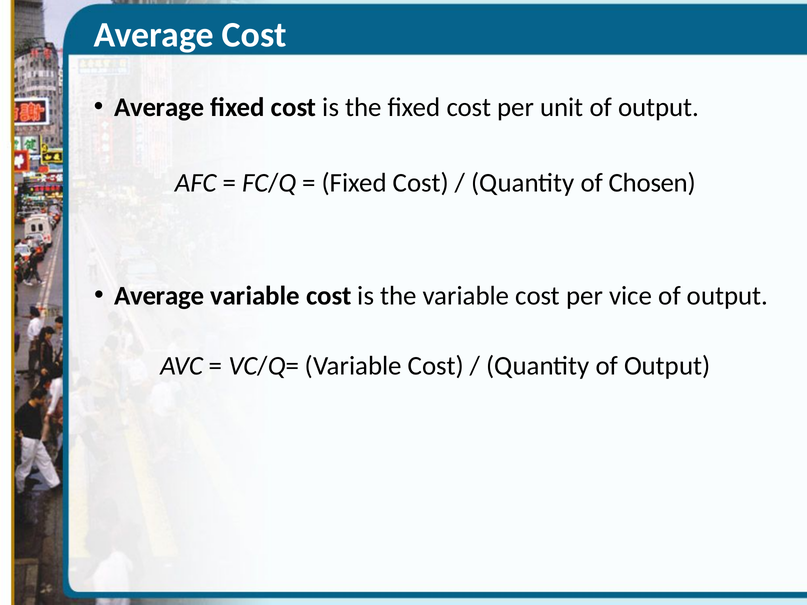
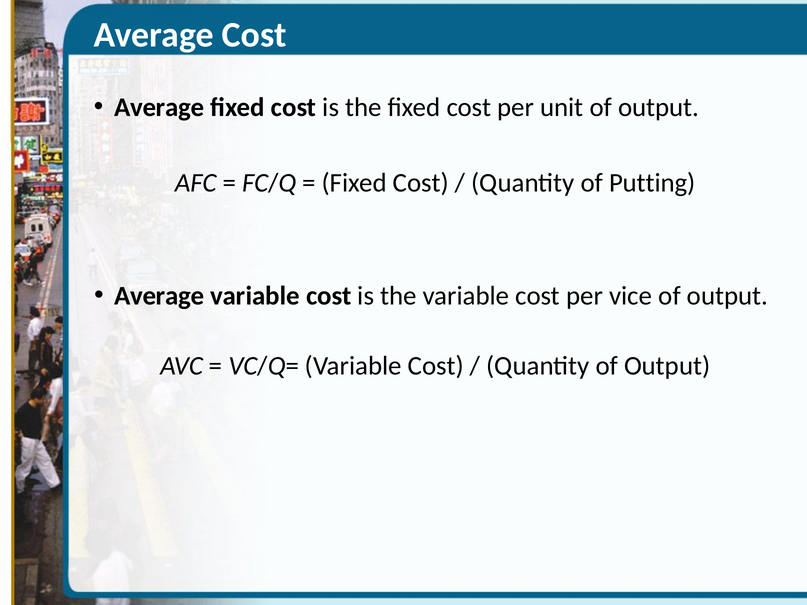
Chosen: Chosen -> Putting
